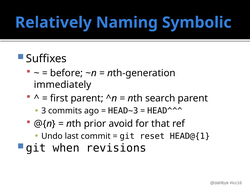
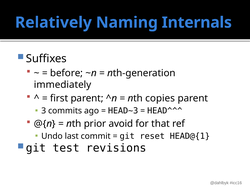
Symbolic: Symbolic -> Internals
search: search -> copies
when: when -> test
